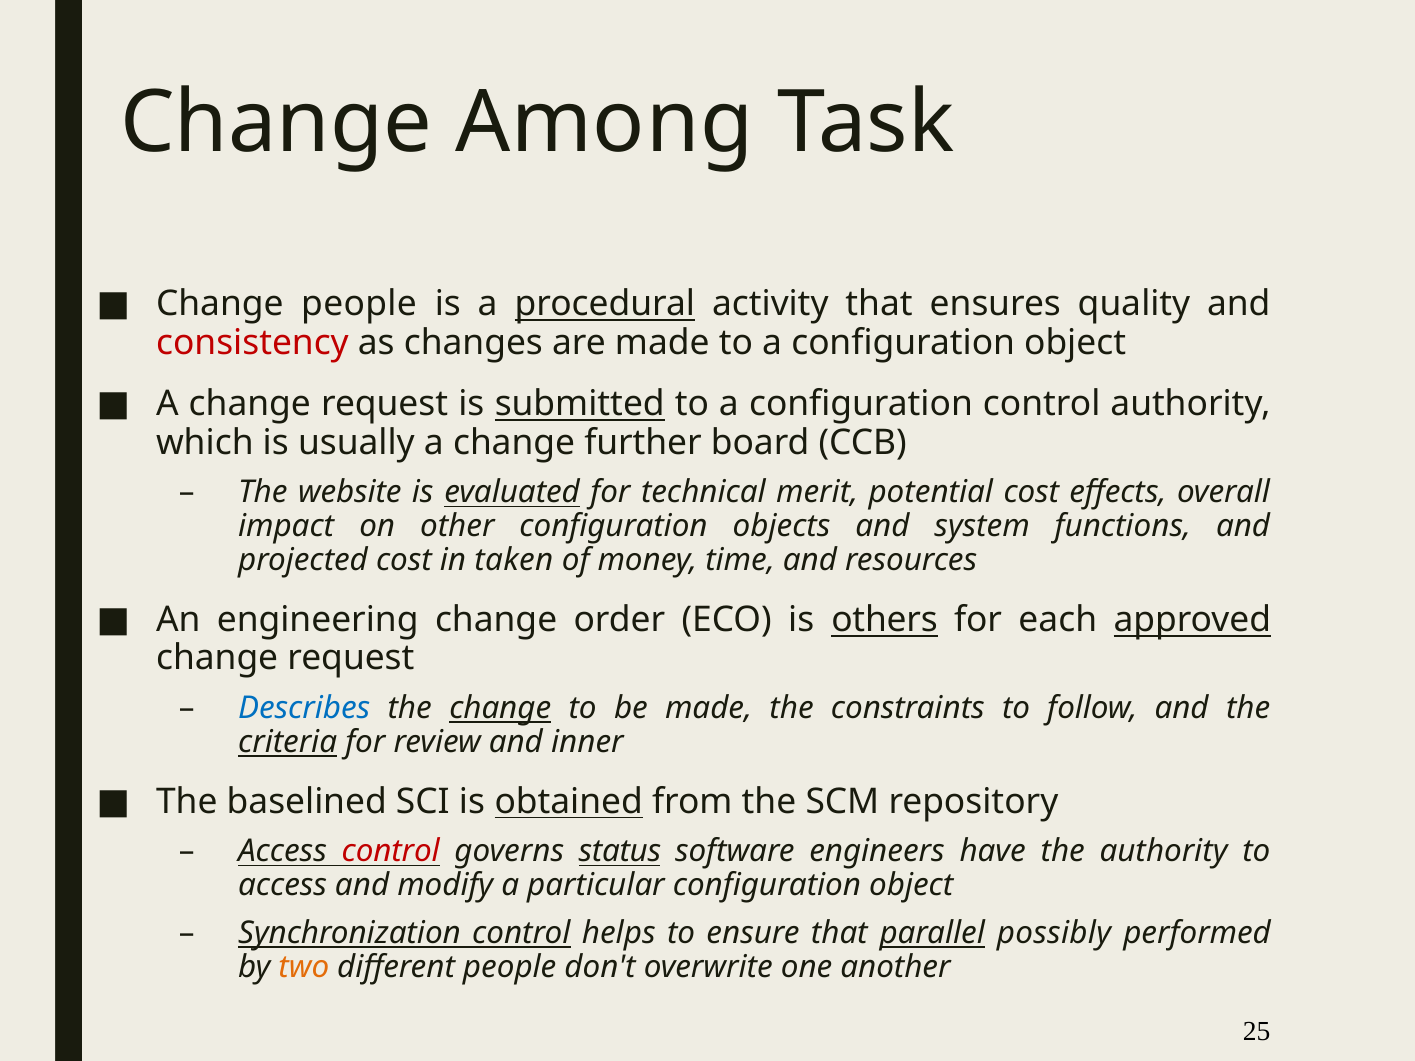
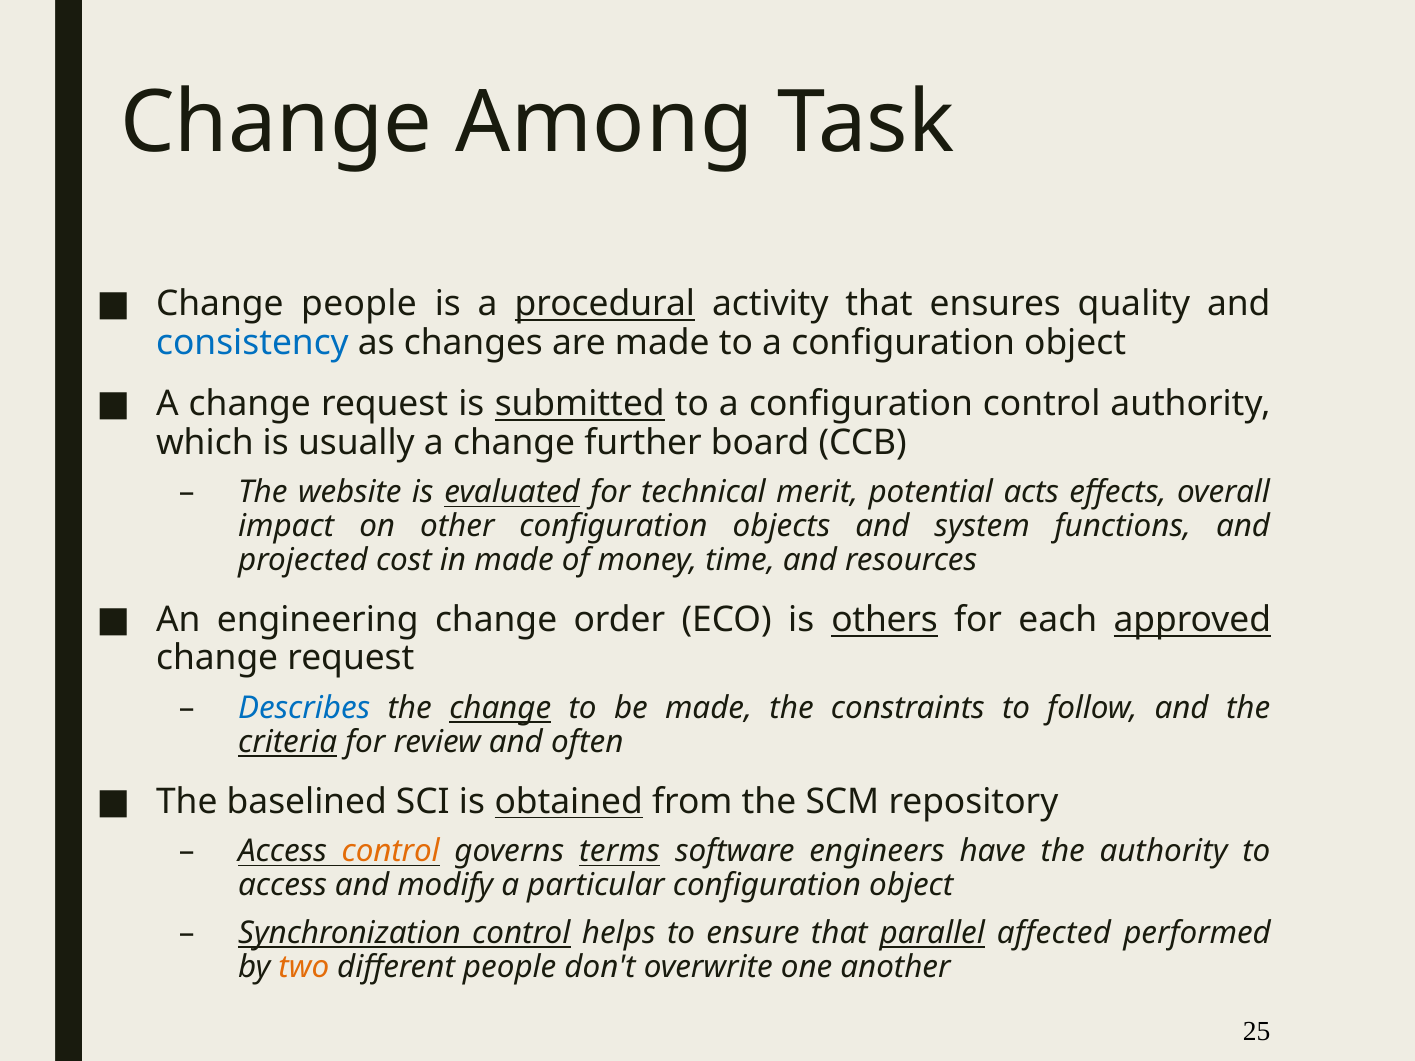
consistency colour: red -> blue
potential cost: cost -> acts
in taken: taken -> made
inner: inner -> often
control at (391, 851) colour: red -> orange
status: status -> terms
possibly: possibly -> affected
